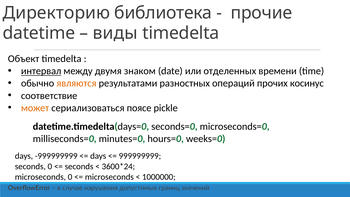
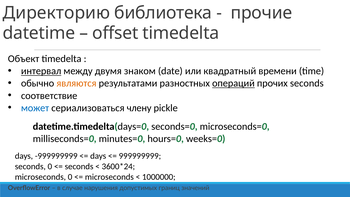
виды: виды -> offset
отделенных: отделенных -> квадратный
операций underline: none -> present
прочих косинус: косинус -> seconds
может colour: orange -> blue
поясе: поясе -> члену
